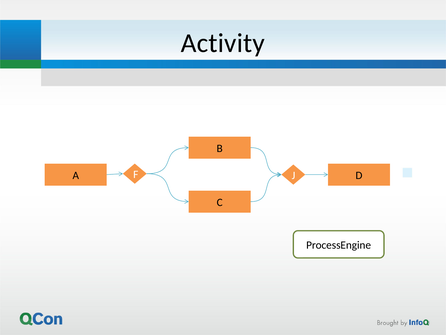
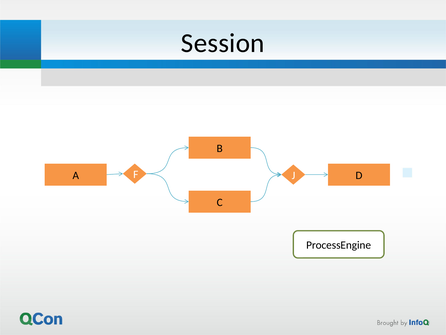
Activity: Activity -> Session
